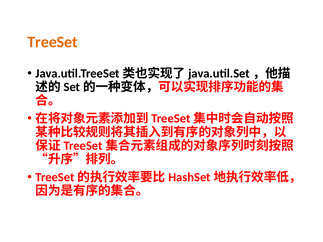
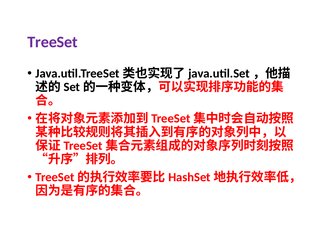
TreeSet colour: orange -> purple
